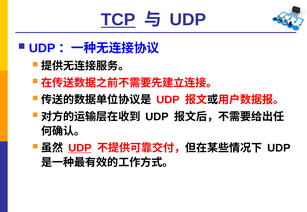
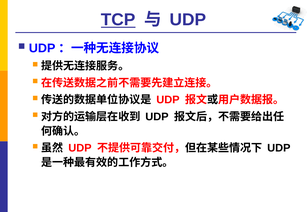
UDP at (80, 148) underline: present -> none
